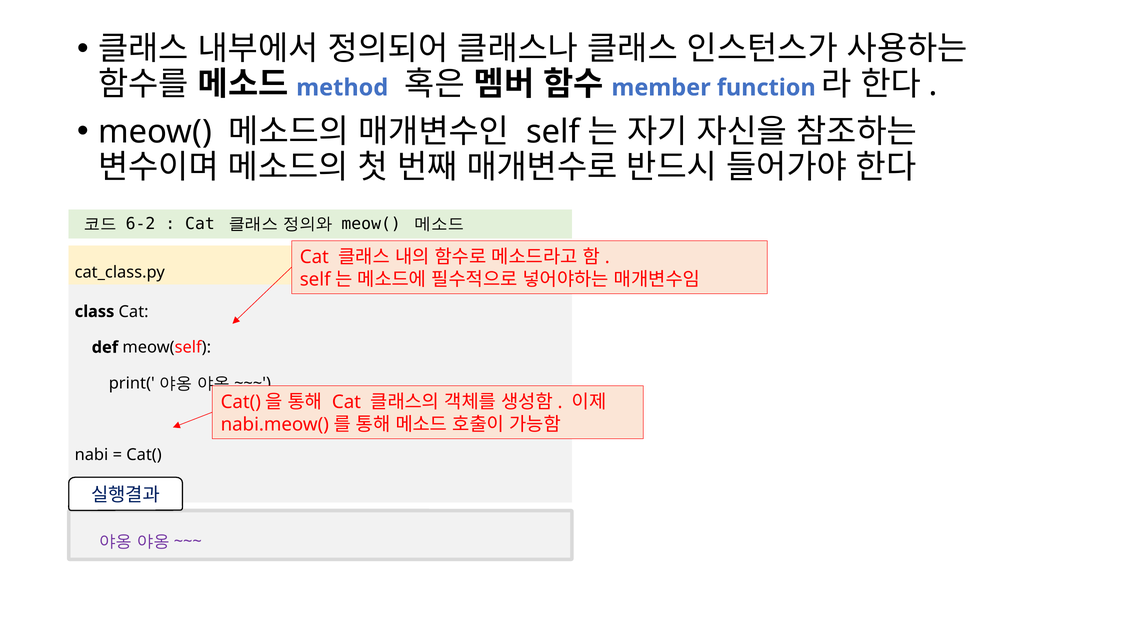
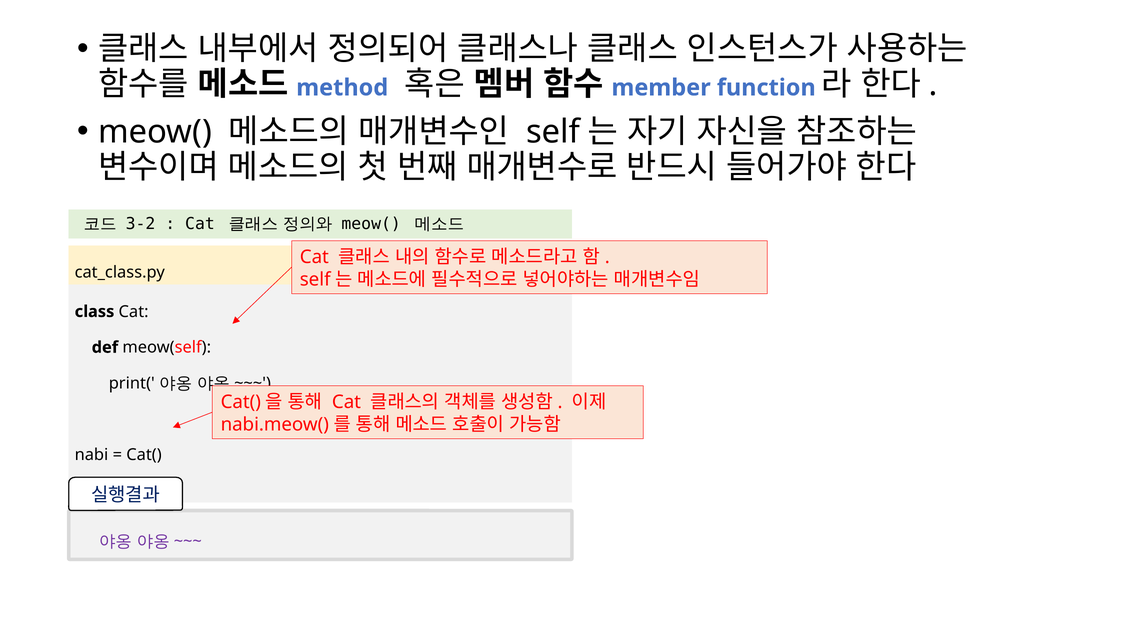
6-2: 6-2 -> 3-2
